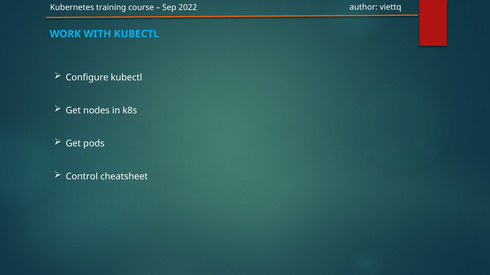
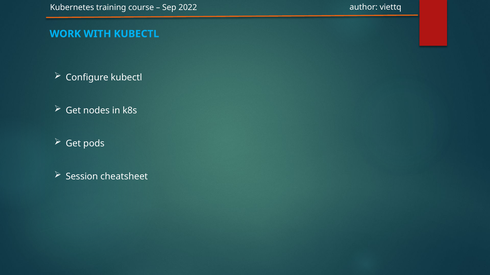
Control: Control -> Session
